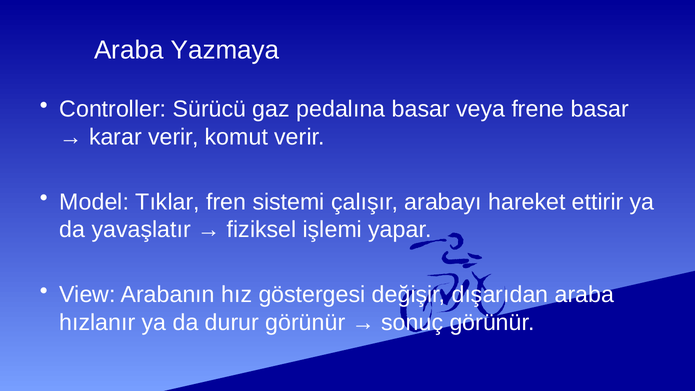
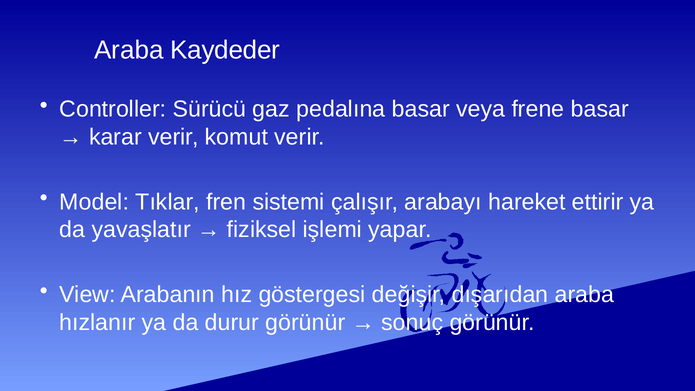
Yazmaya: Yazmaya -> Kaydeder
